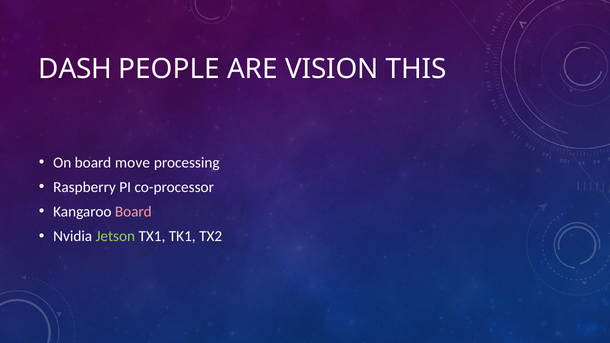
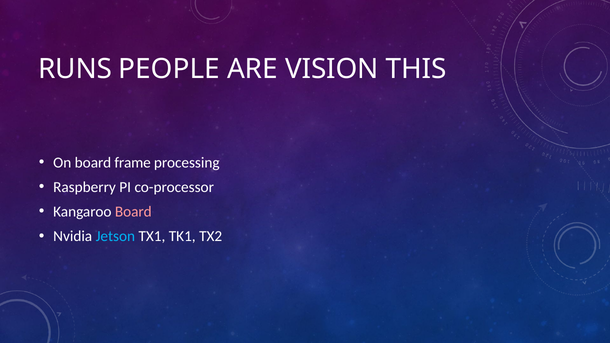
DASH: DASH -> RUNS
move: move -> frame
Jetson colour: light green -> light blue
